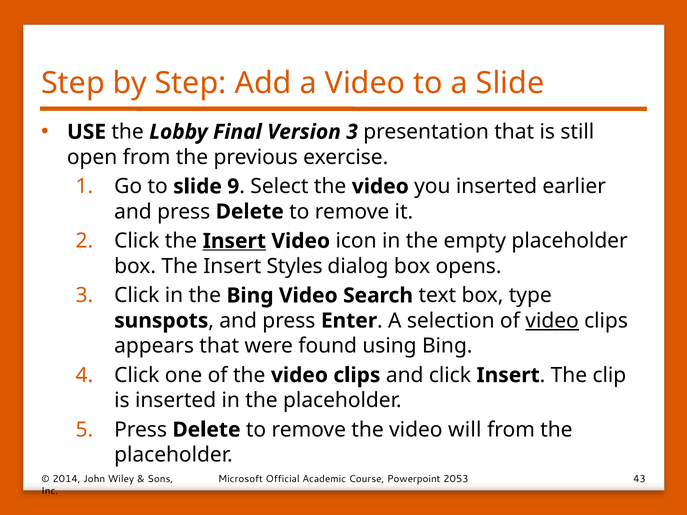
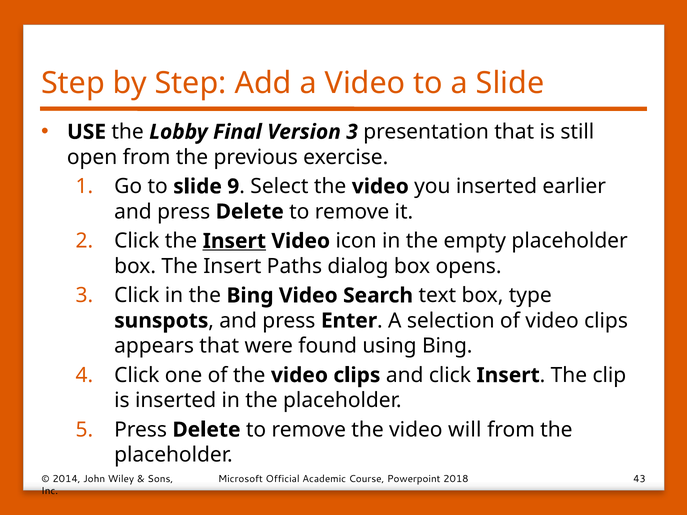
Styles: Styles -> Paths
video at (552, 321) underline: present -> none
2053: 2053 -> 2018
